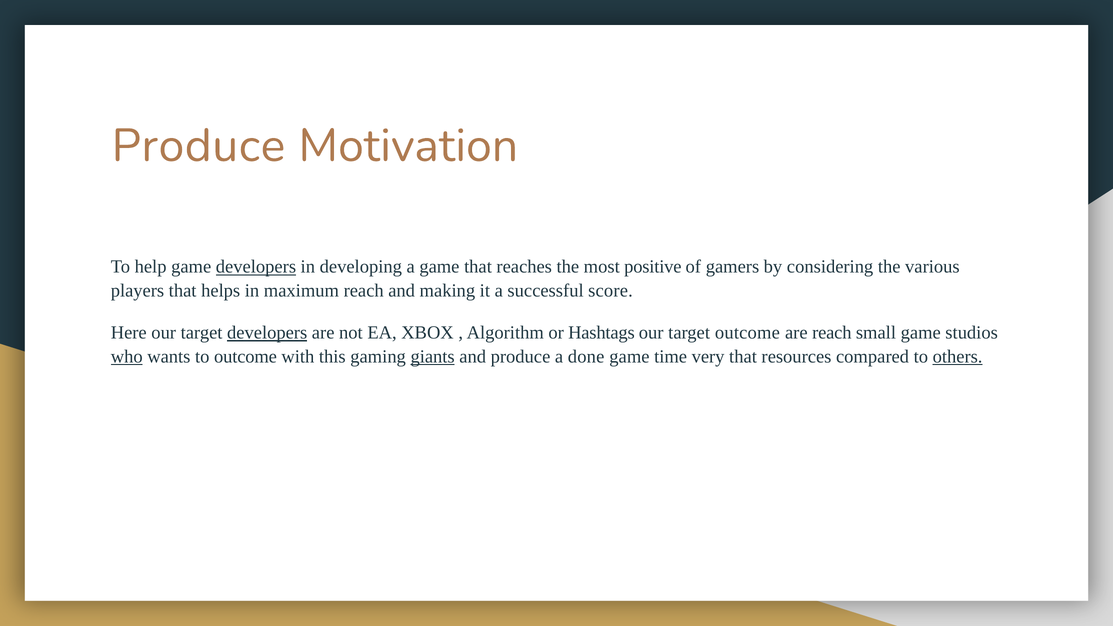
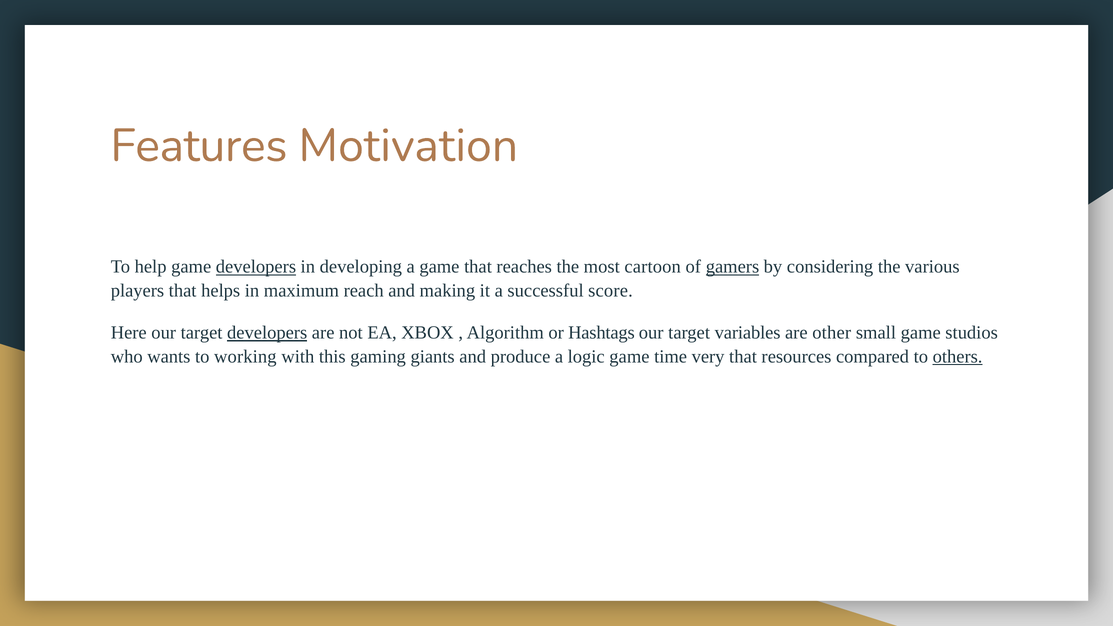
Produce at (198, 146): Produce -> Features
positive: positive -> cartoon
gamers underline: none -> present
target outcome: outcome -> variables
are reach: reach -> other
who underline: present -> none
to outcome: outcome -> working
giants underline: present -> none
done: done -> logic
